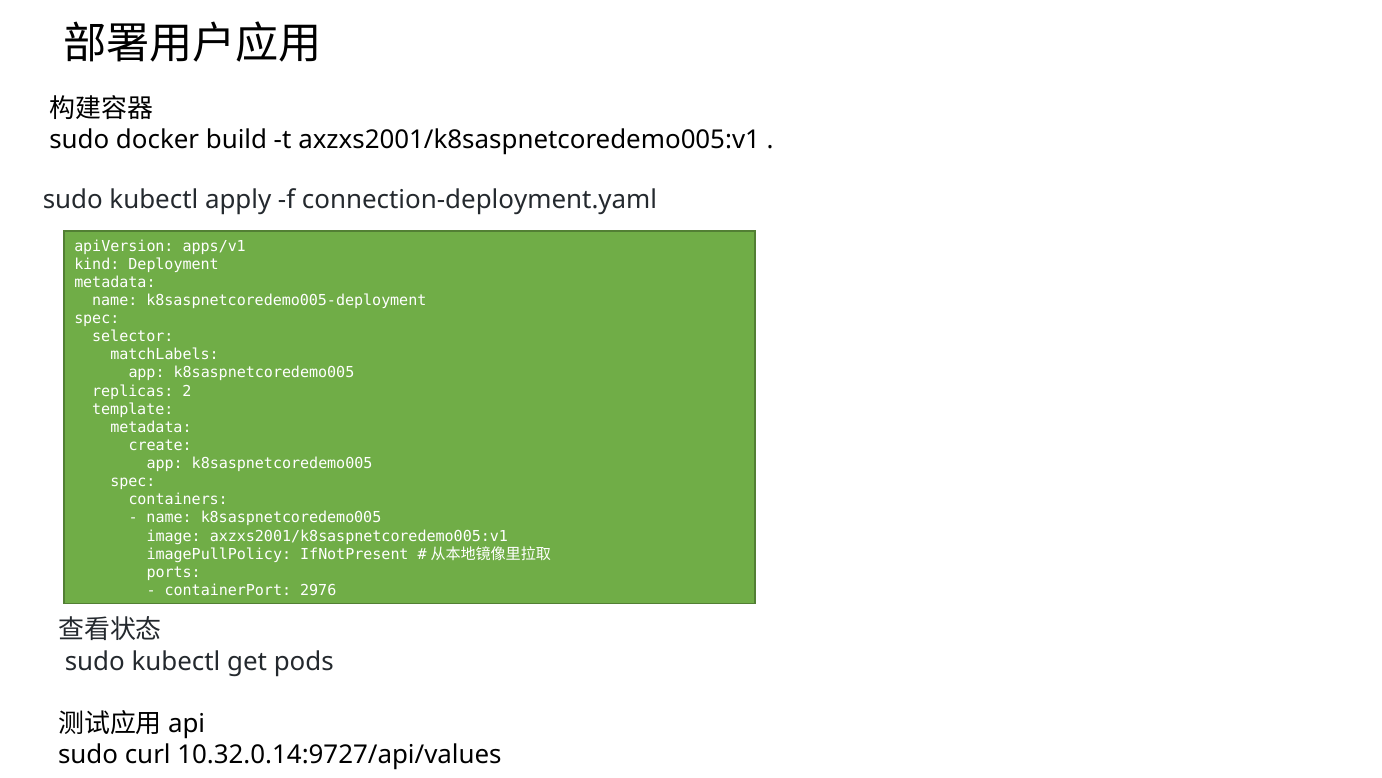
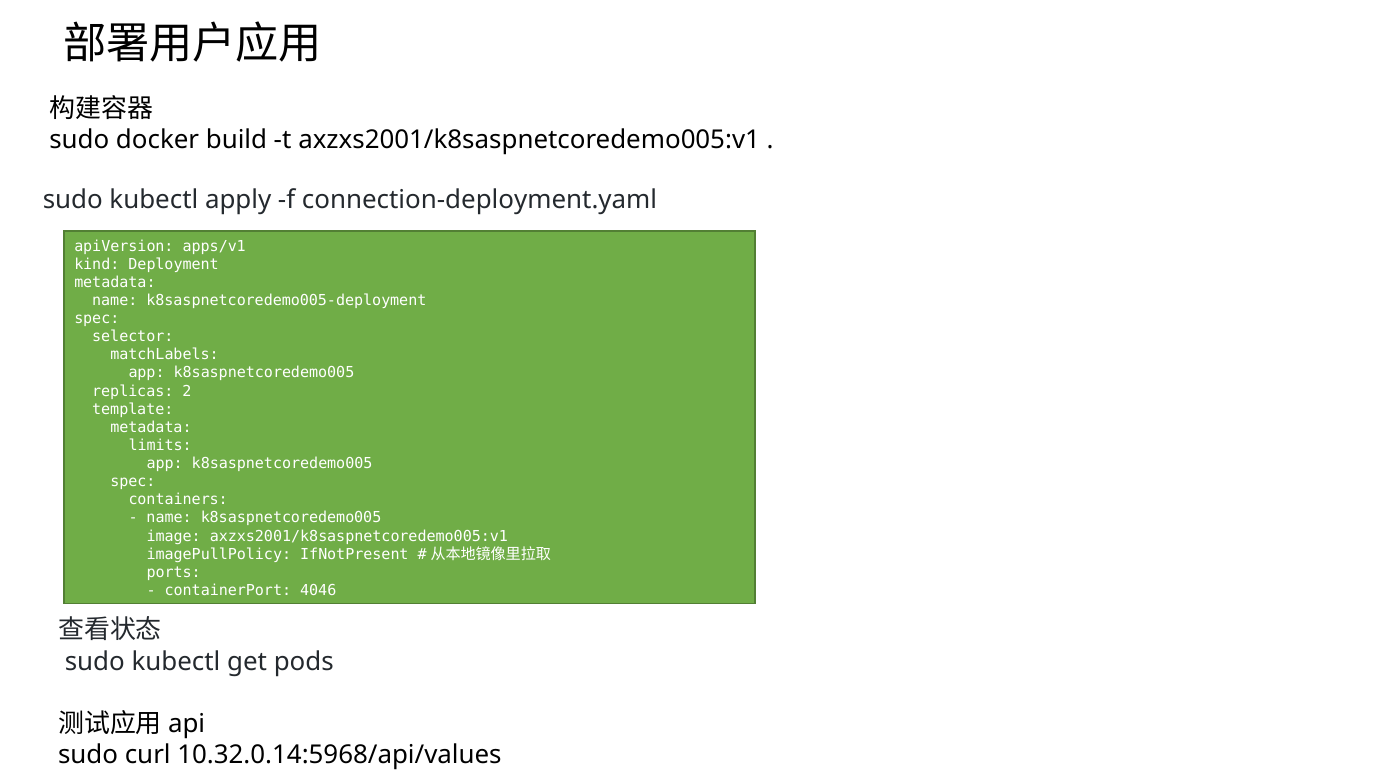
create: create -> limits
2976: 2976 -> 4046
10.32.0.14:9727/api/values: 10.32.0.14:9727/api/values -> 10.32.0.14:5968/api/values
